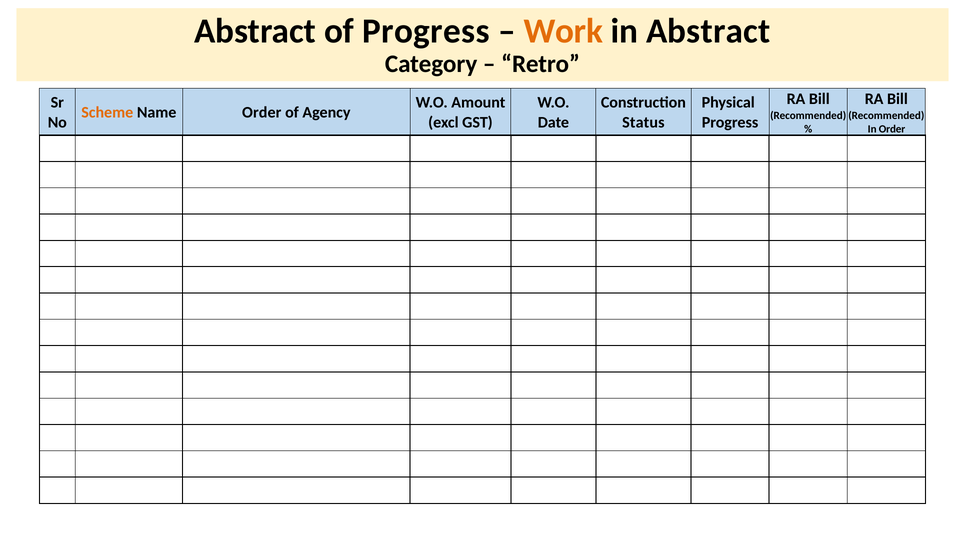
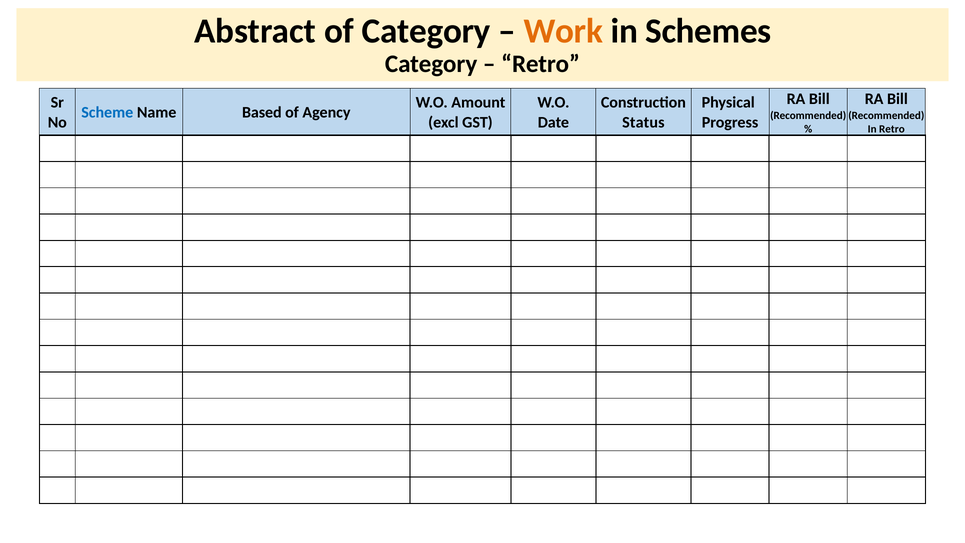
of Progress: Progress -> Category
in Abstract: Abstract -> Schemes
Scheme colour: orange -> blue
Name Order: Order -> Based
In Order: Order -> Retro
